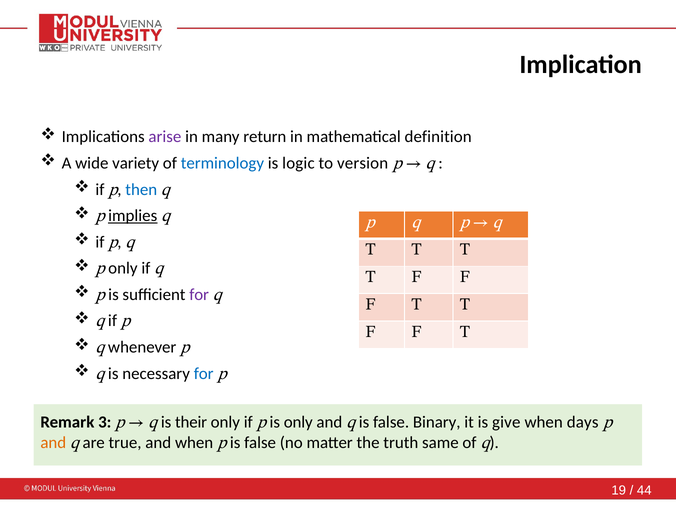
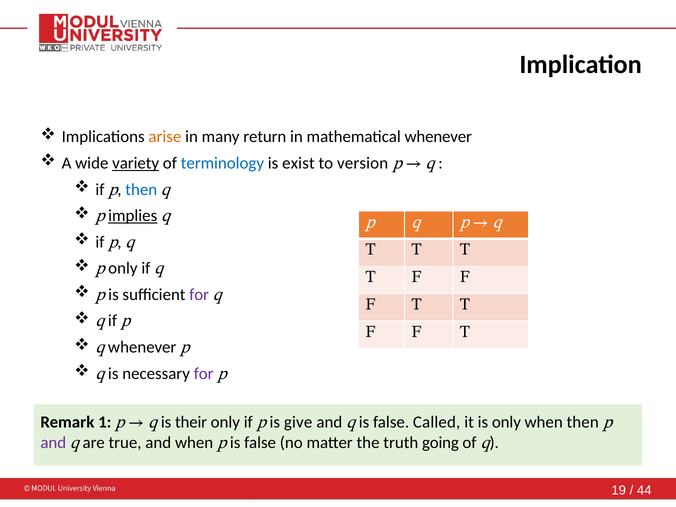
arise colour: purple -> orange
mathematical definition: definition -> whenever
variety underline: none -> present
logic: logic -> exist
for at (204, 373) colour: blue -> purple
3: 3 -> 1
is only: only -> give
Binary: Binary -> Called
is give: give -> only
when days: days -> then
and at (53, 443) colour: orange -> purple
same: same -> going
